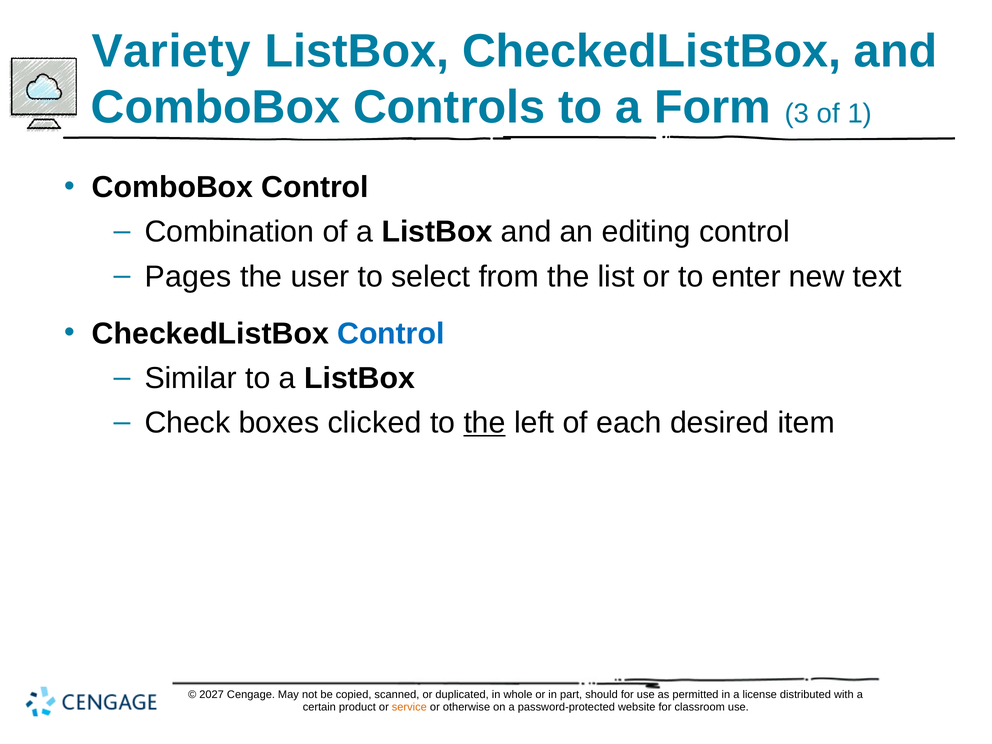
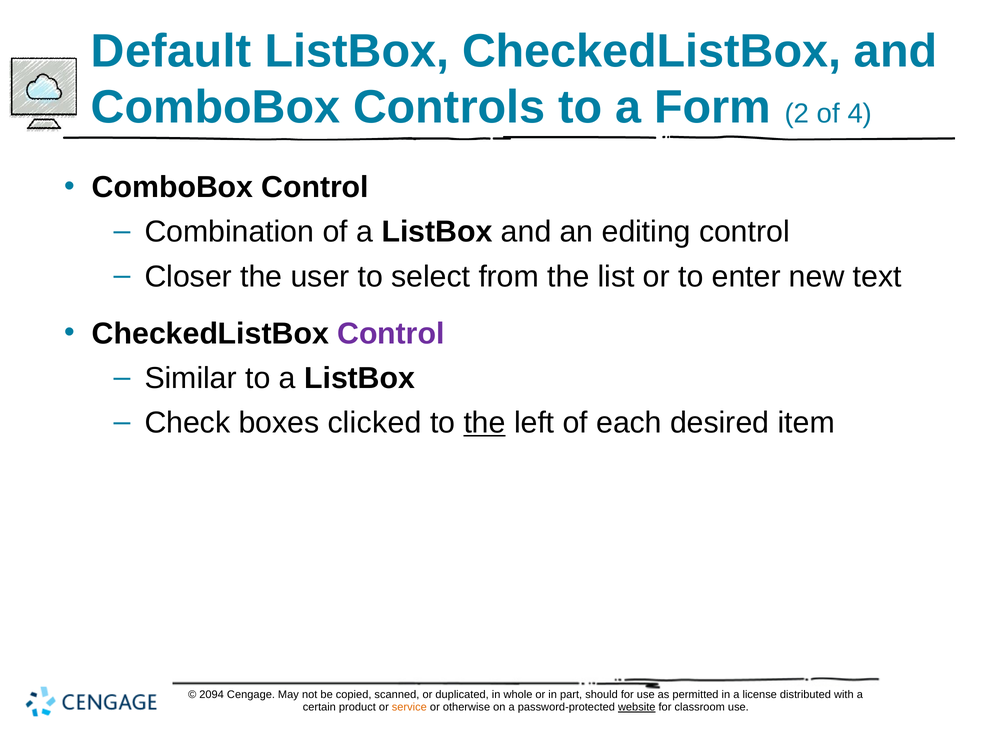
Variety: Variety -> Default
3: 3 -> 2
1: 1 -> 4
Pages: Pages -> Closer
Control at (391, 334) colour: blue -> purple
2027: 2027 -> 2094
website underline: none -> present
